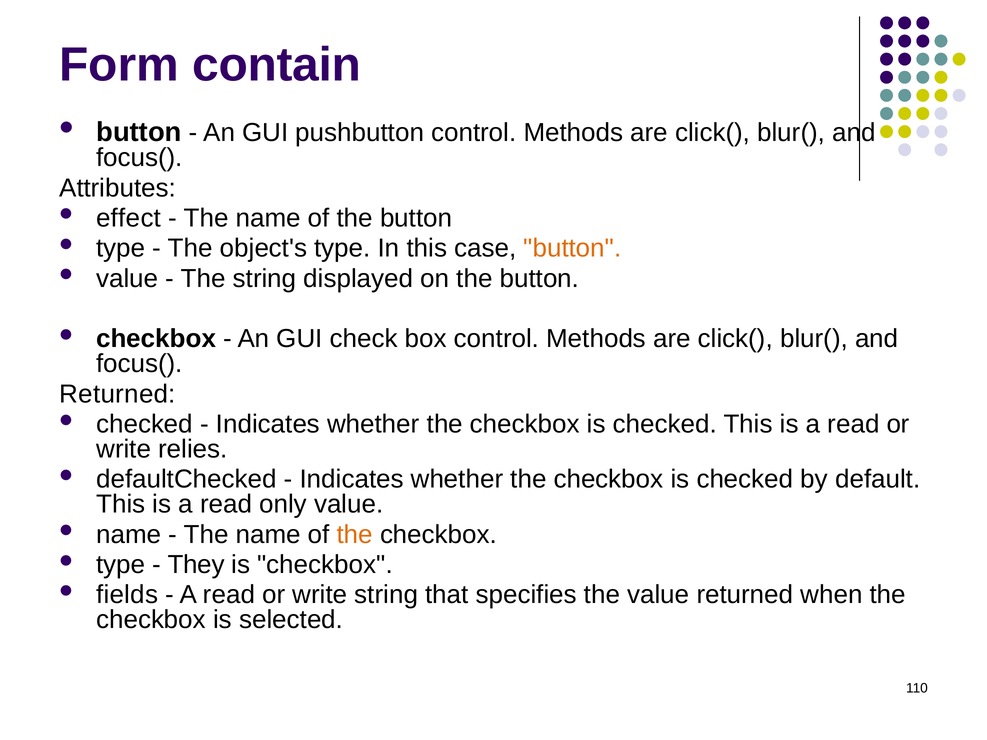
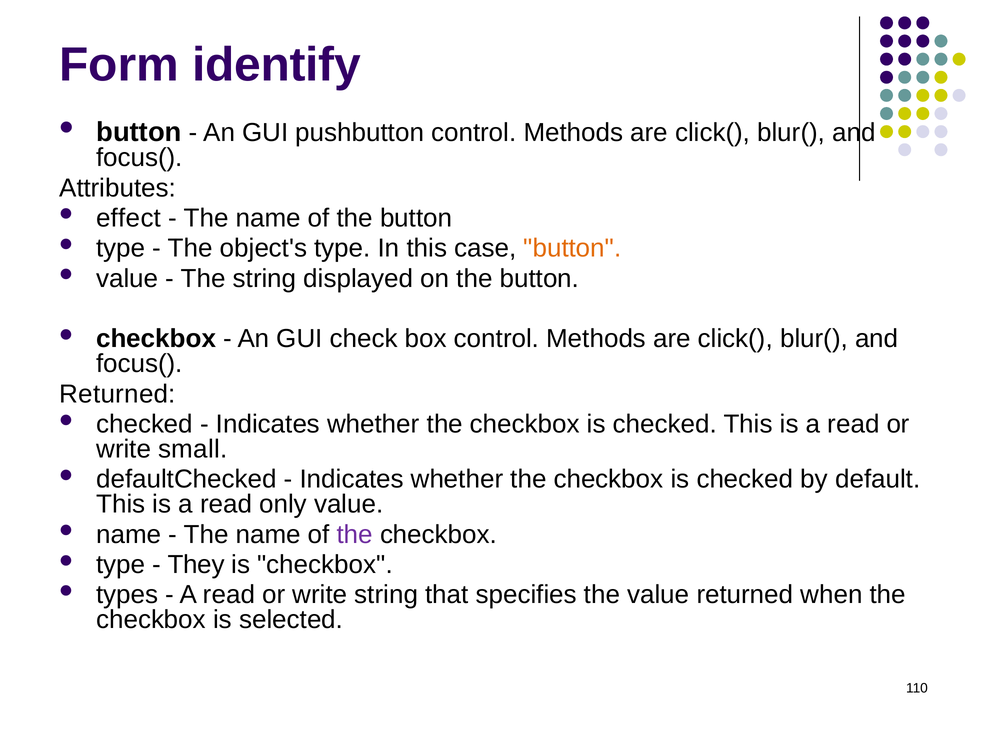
contain: contain -> identify
relies: relies -> small
the at (355, 535) colour: orange -> purple
fields: fields -> types
